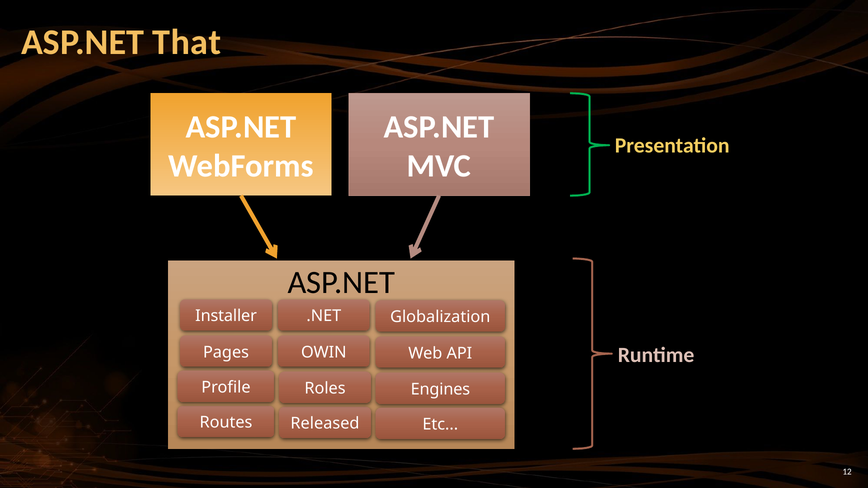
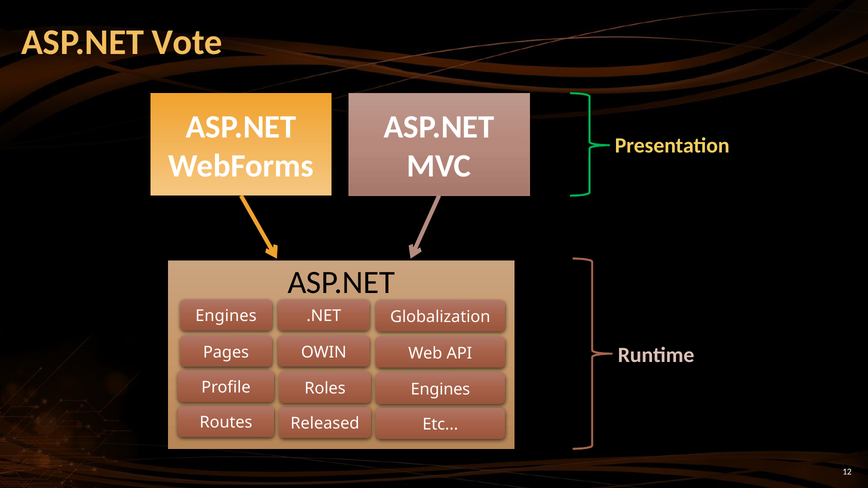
That: That -> Vote
Installer at (226, 316): Installer -> Engines
